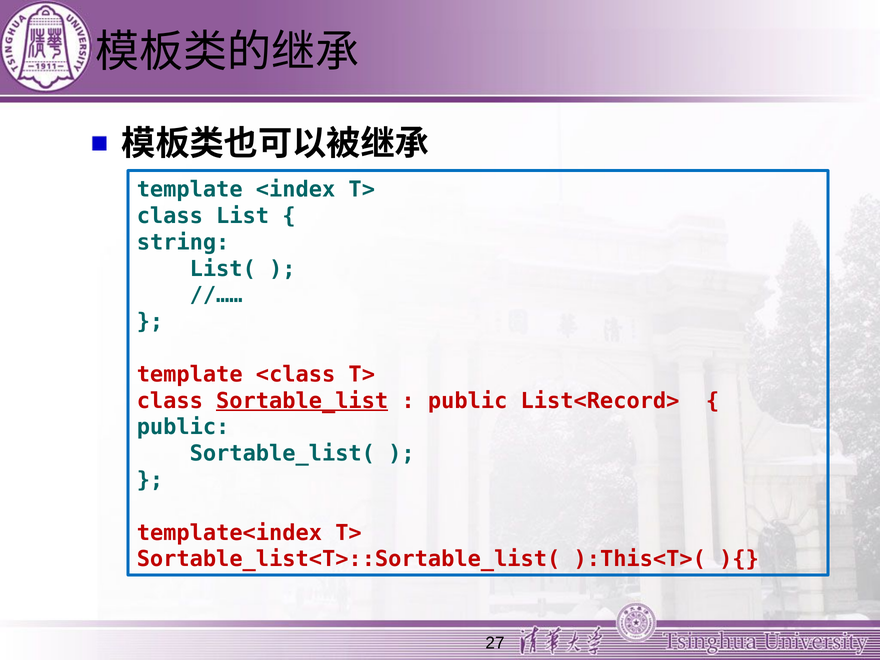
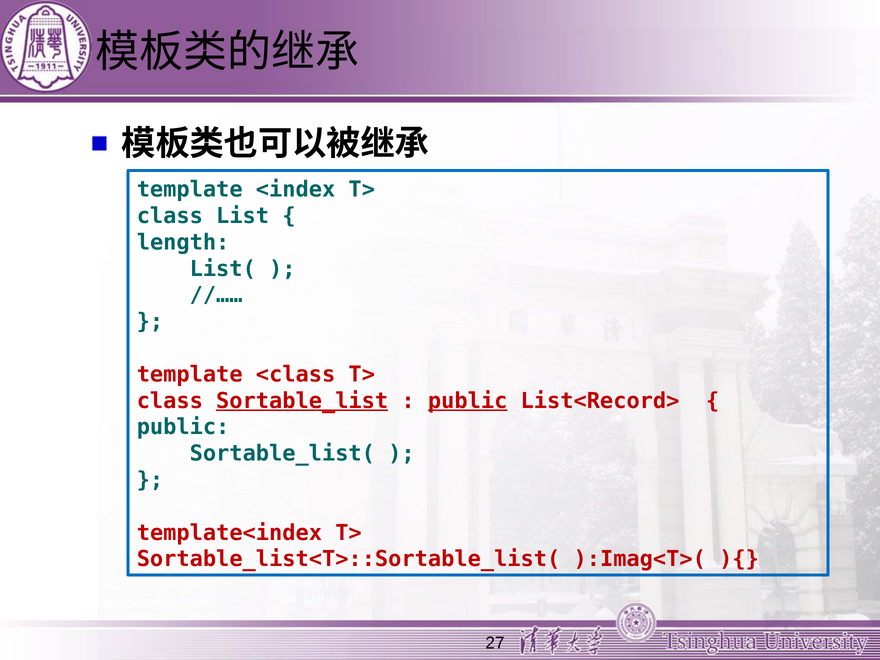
string: string -> length
public at (468, 401) underline: none -> present
):This<T>(: ):This<T>( -> ):Imag<T>(
